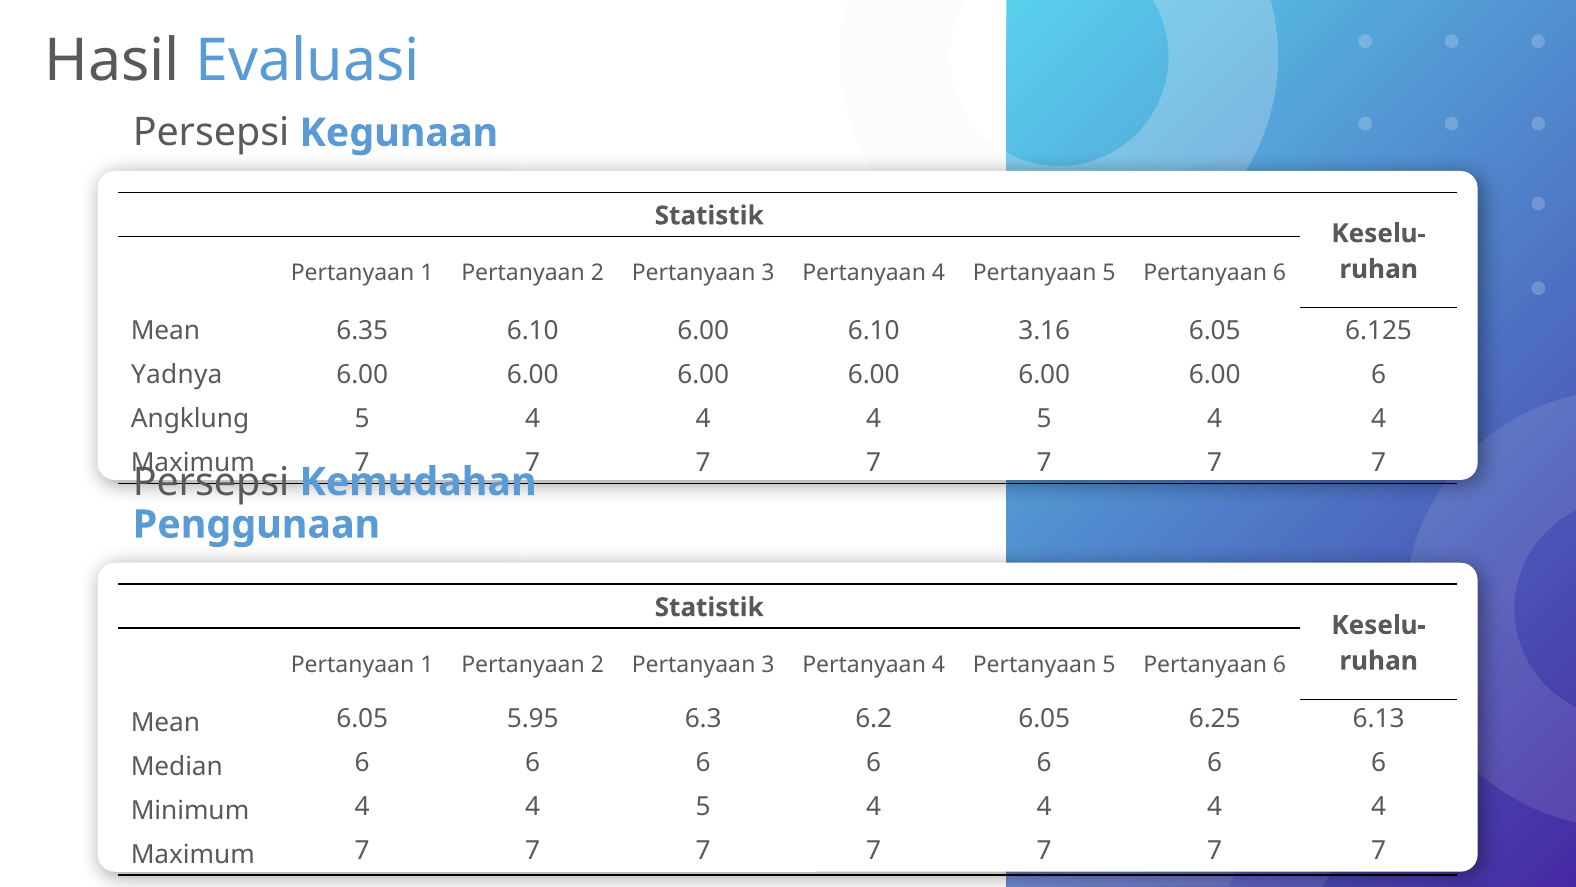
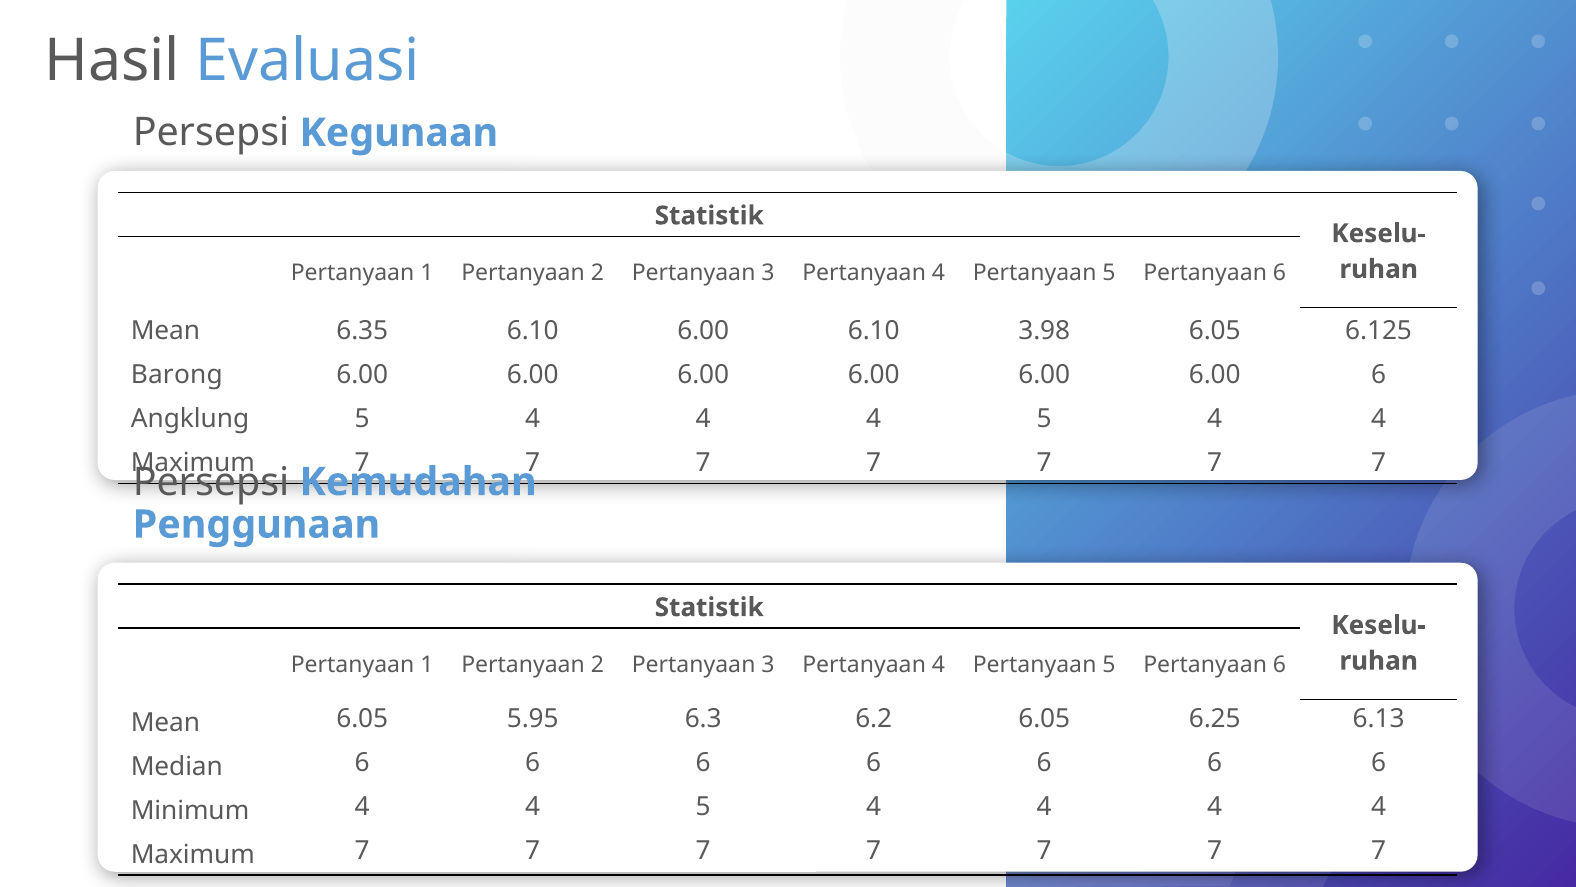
3.16: 3.16 -> 3.98
Yadnya: Yadnya -> Barong
